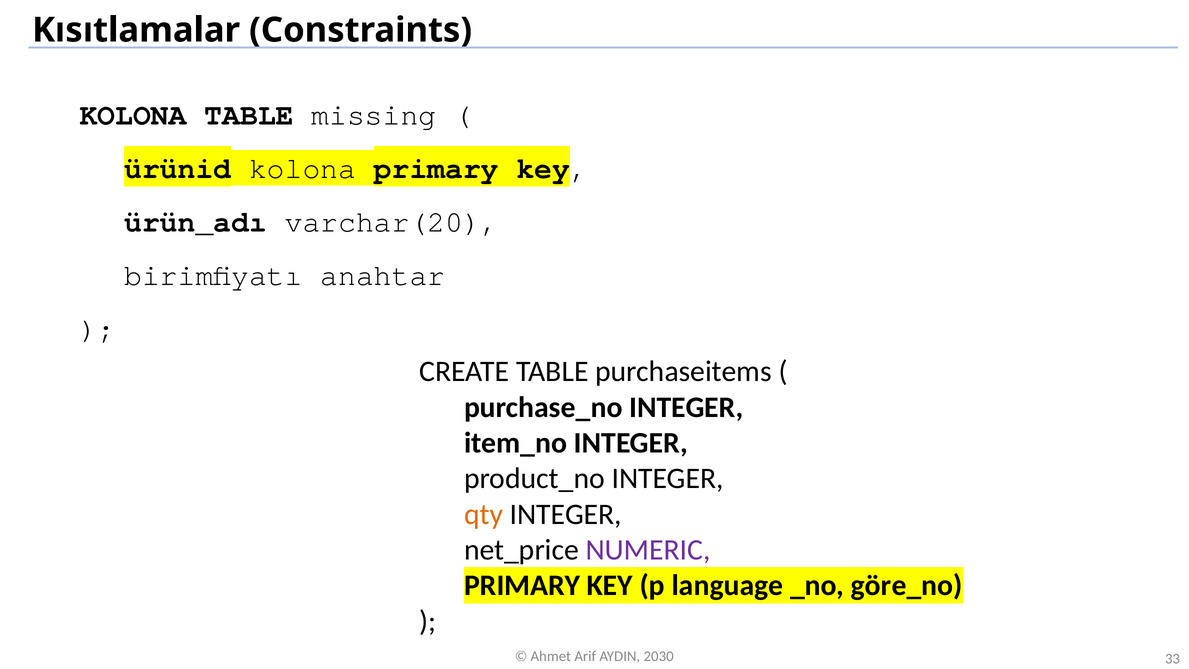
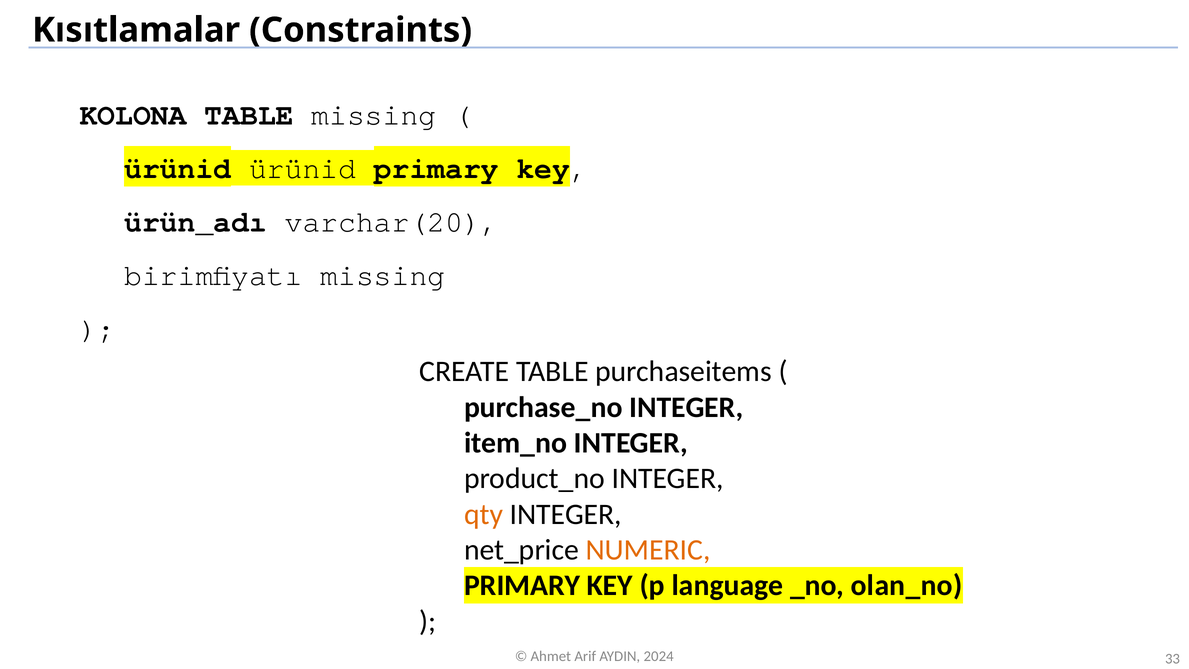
ürünid kolona: kolona -> ürünid
birimfiyatı anahtar: anahtar -> missing
NUMERIC colour: purple -> orange
göre_no: göre_no -> olan_no
2030: 2030 -> 2024
